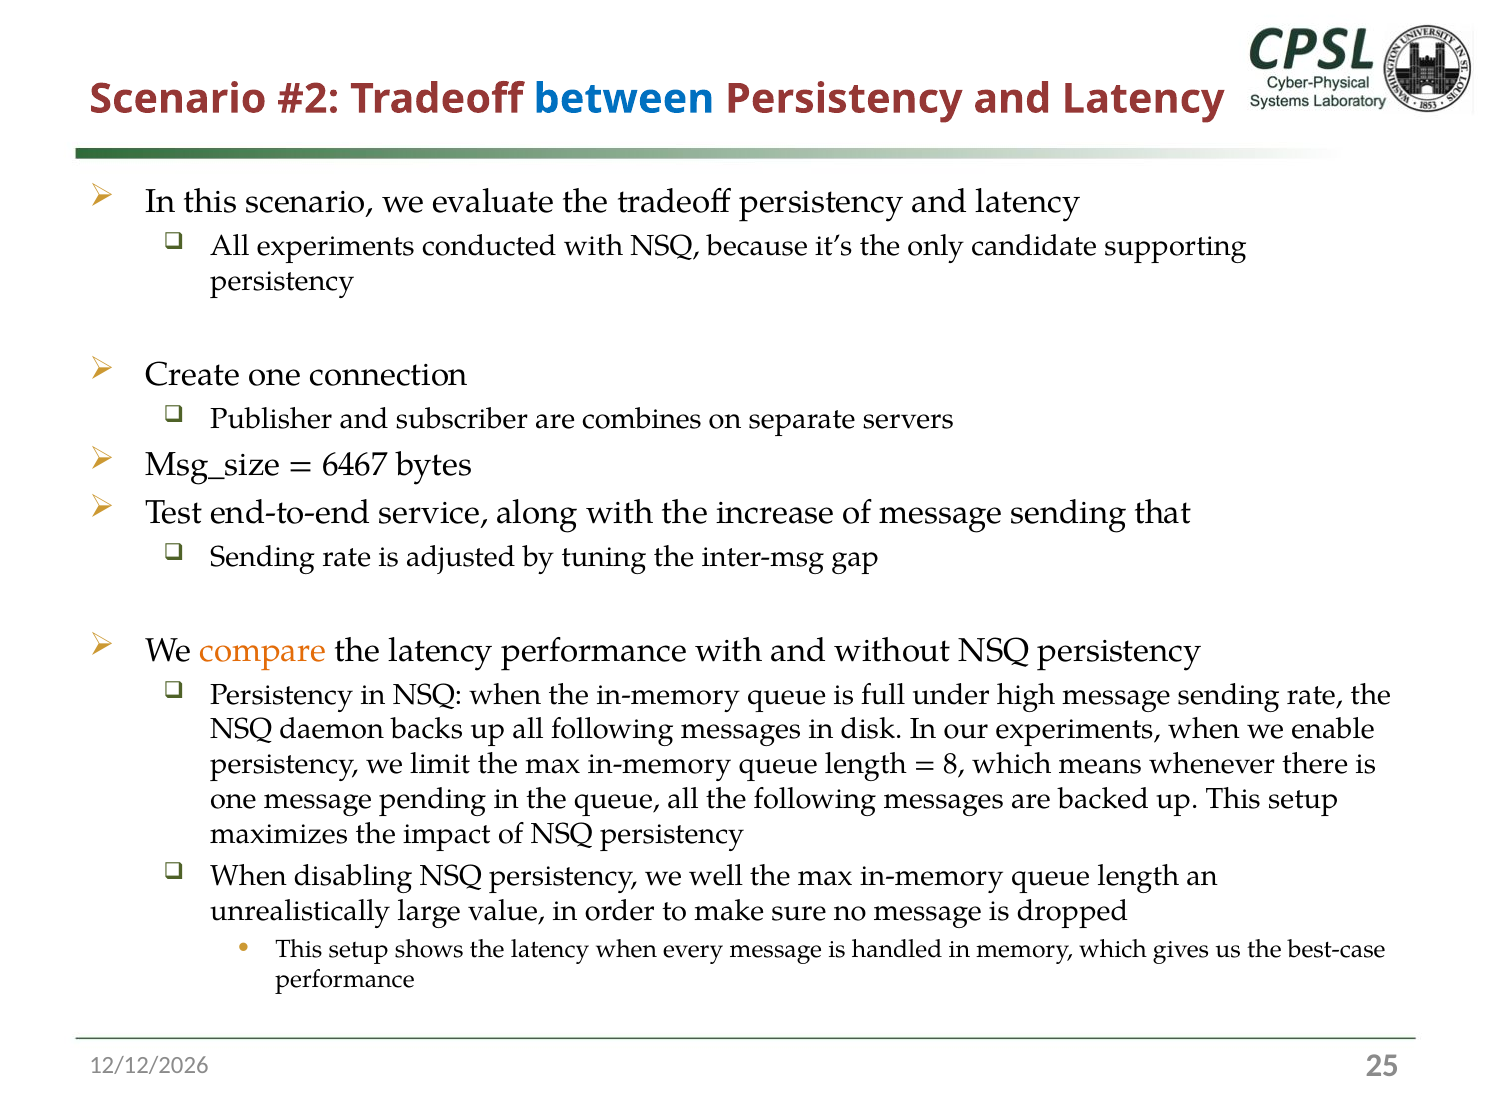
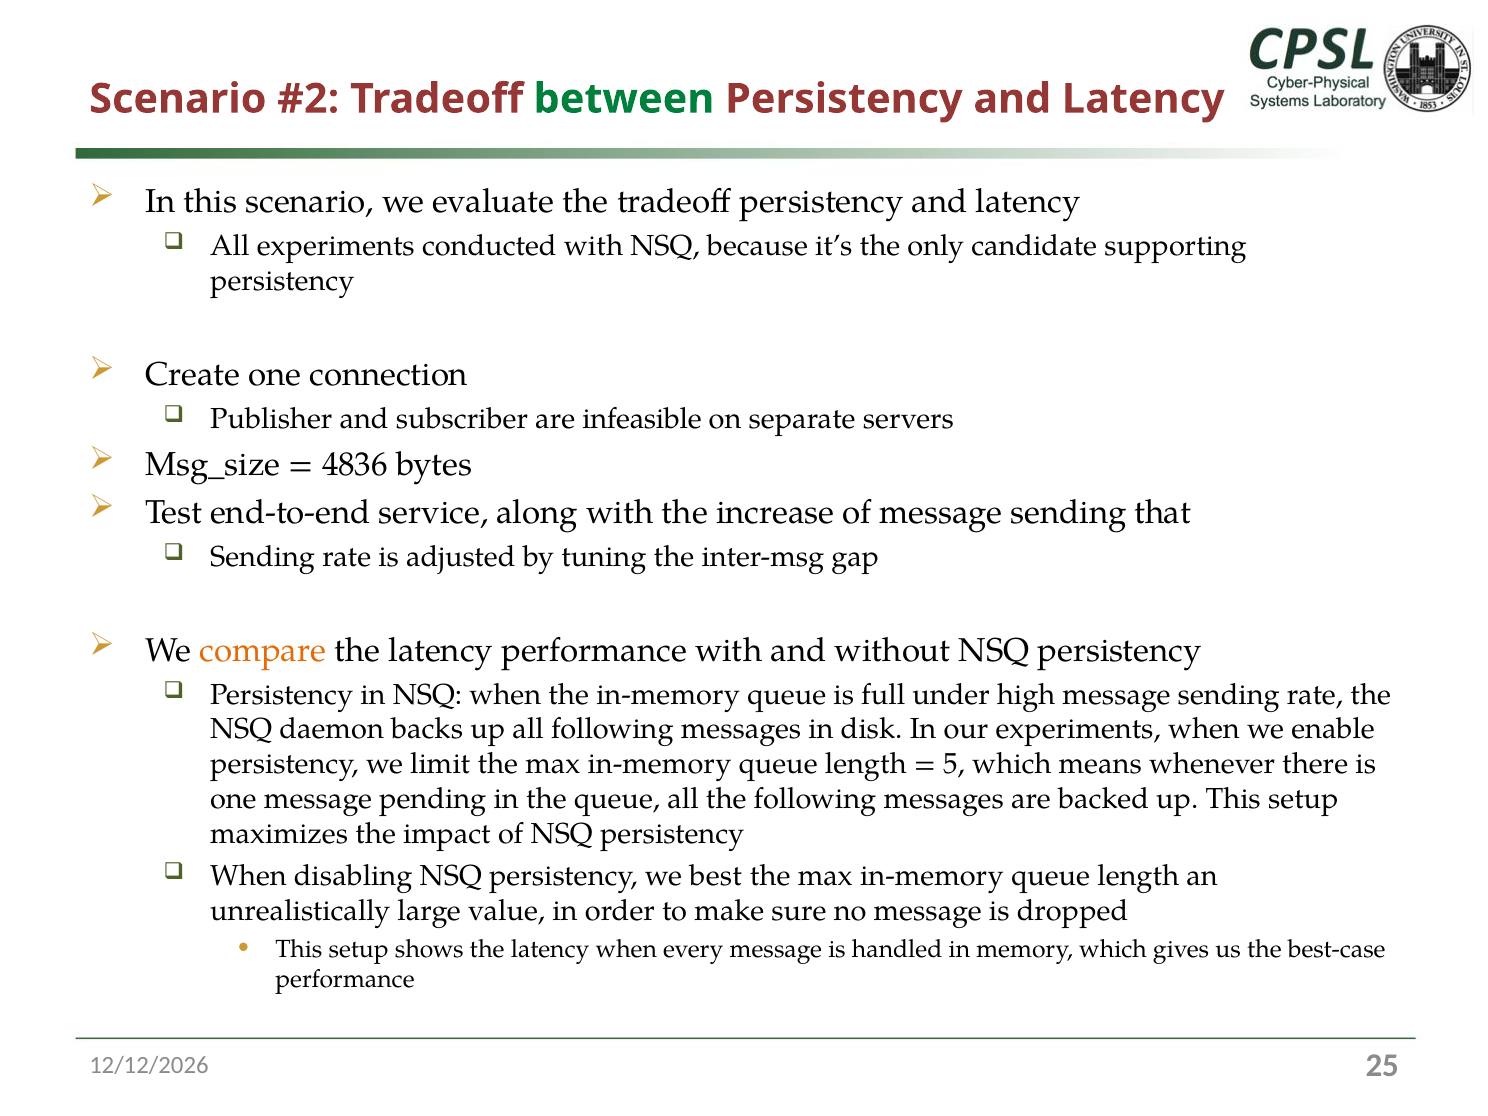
between colour: blue -> green
combines: combines -> infeasible
6467: 6467 -> 4836
8: 8 -> 5
well: well -> best
